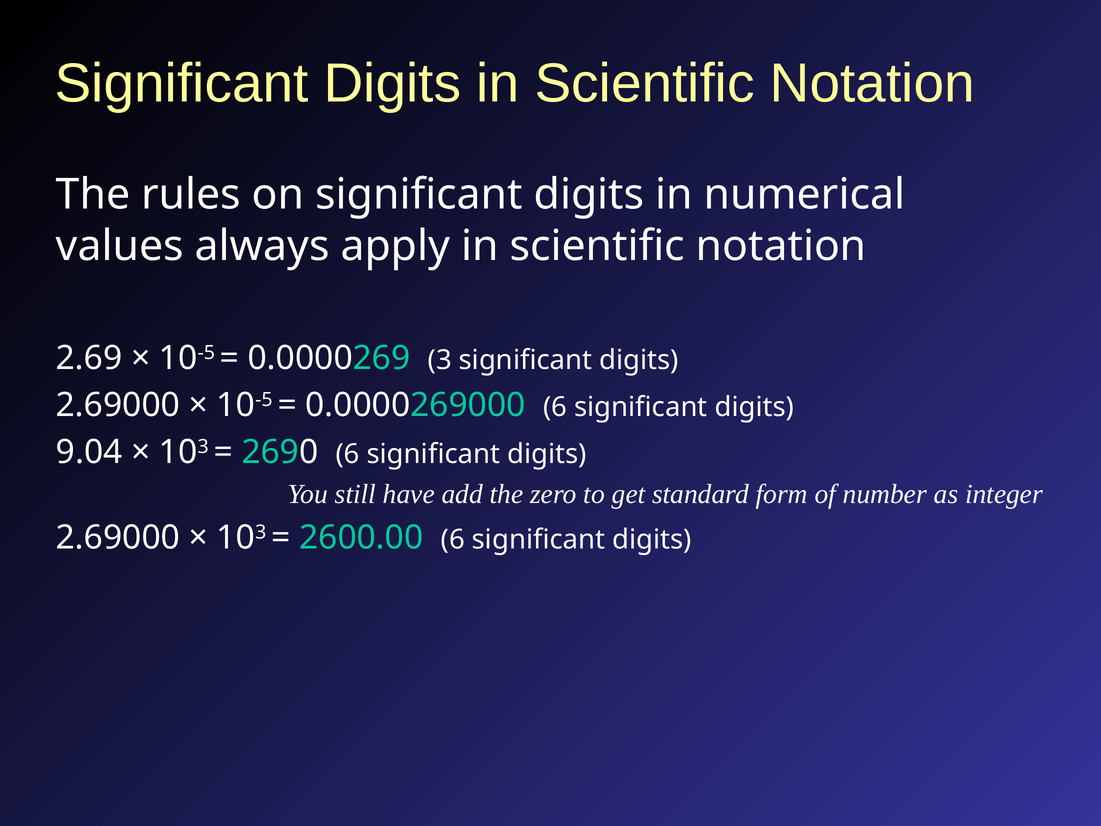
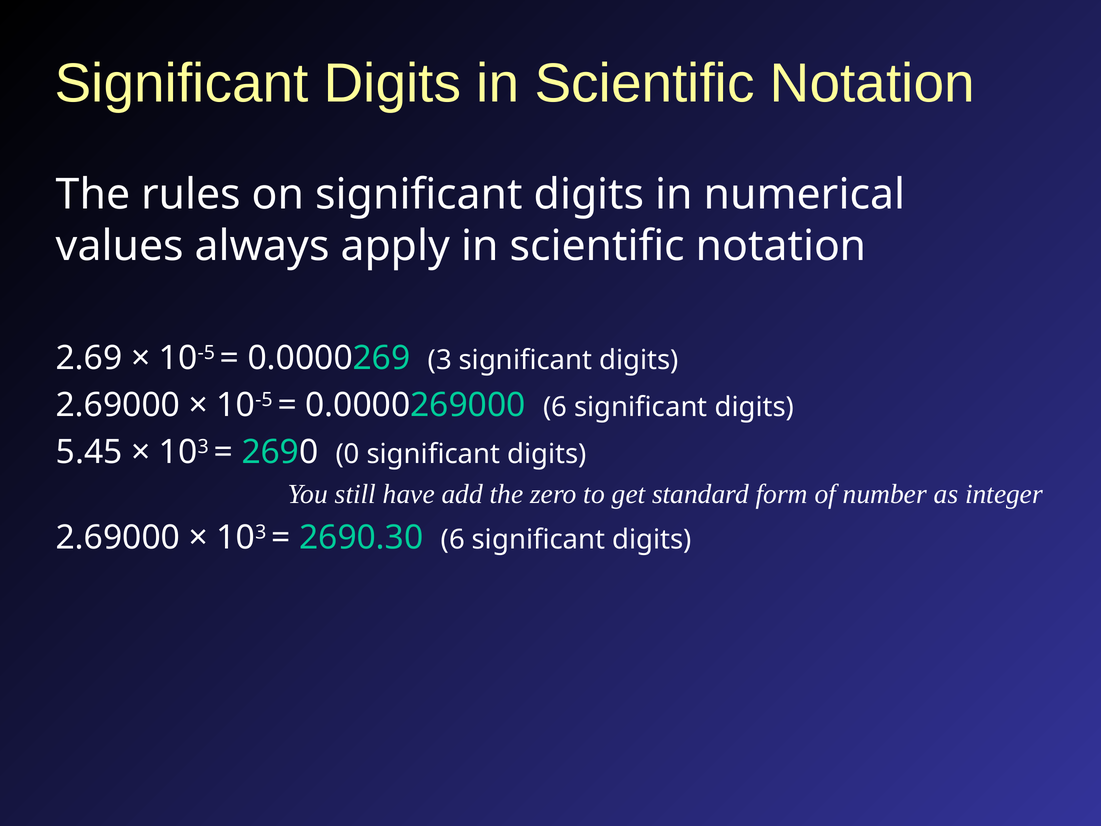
9.04: 9.04 -> 5.45
2690 6: 6 -> 0
2600.00: 2600.00 -> 2690.30
